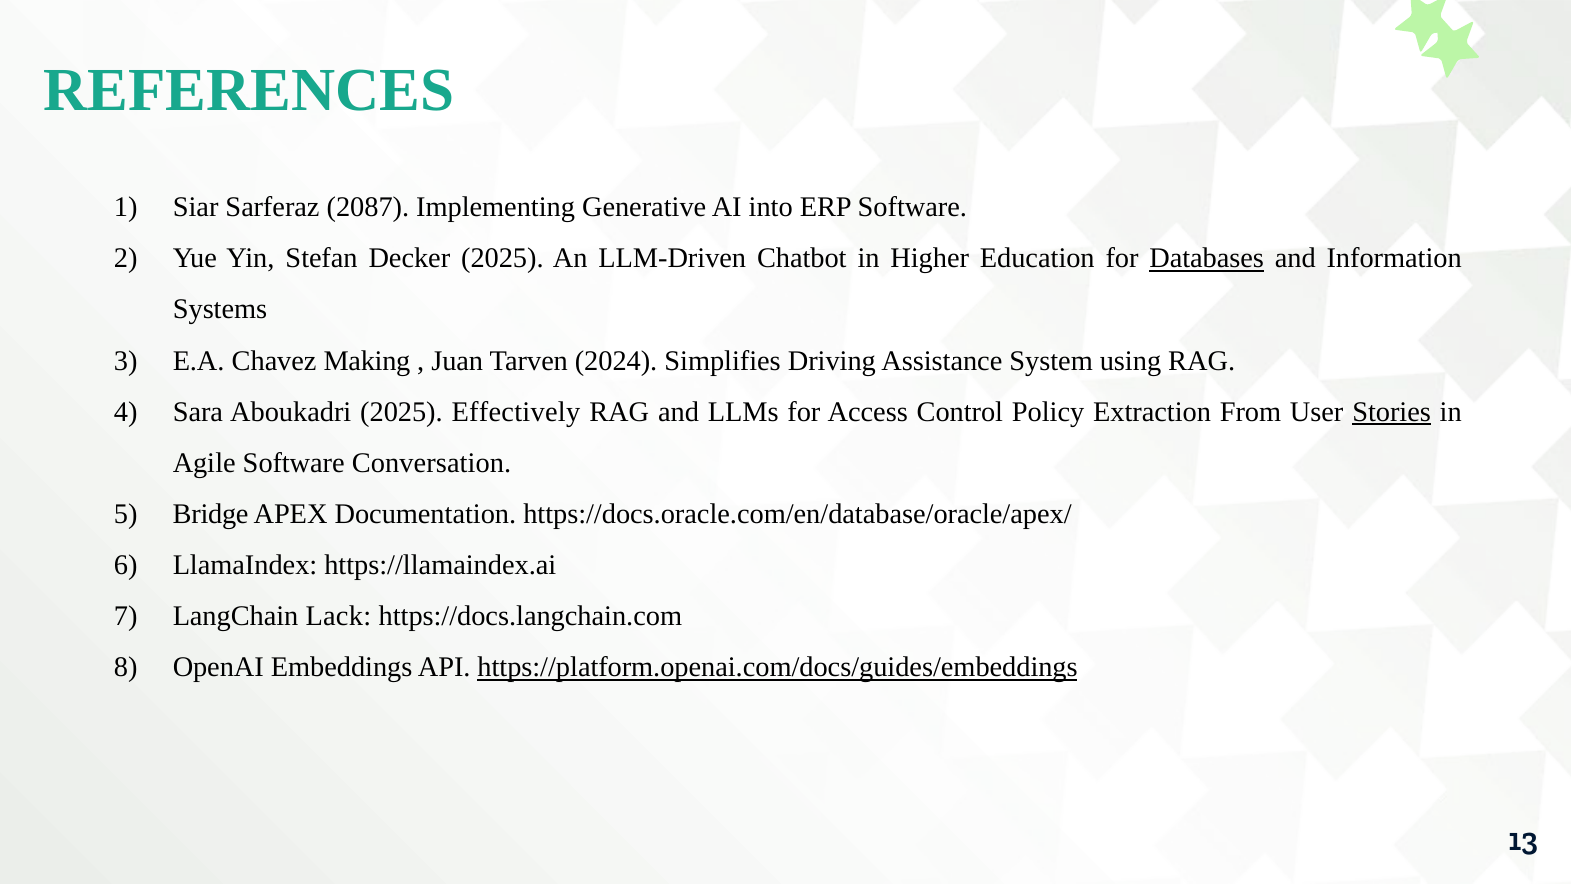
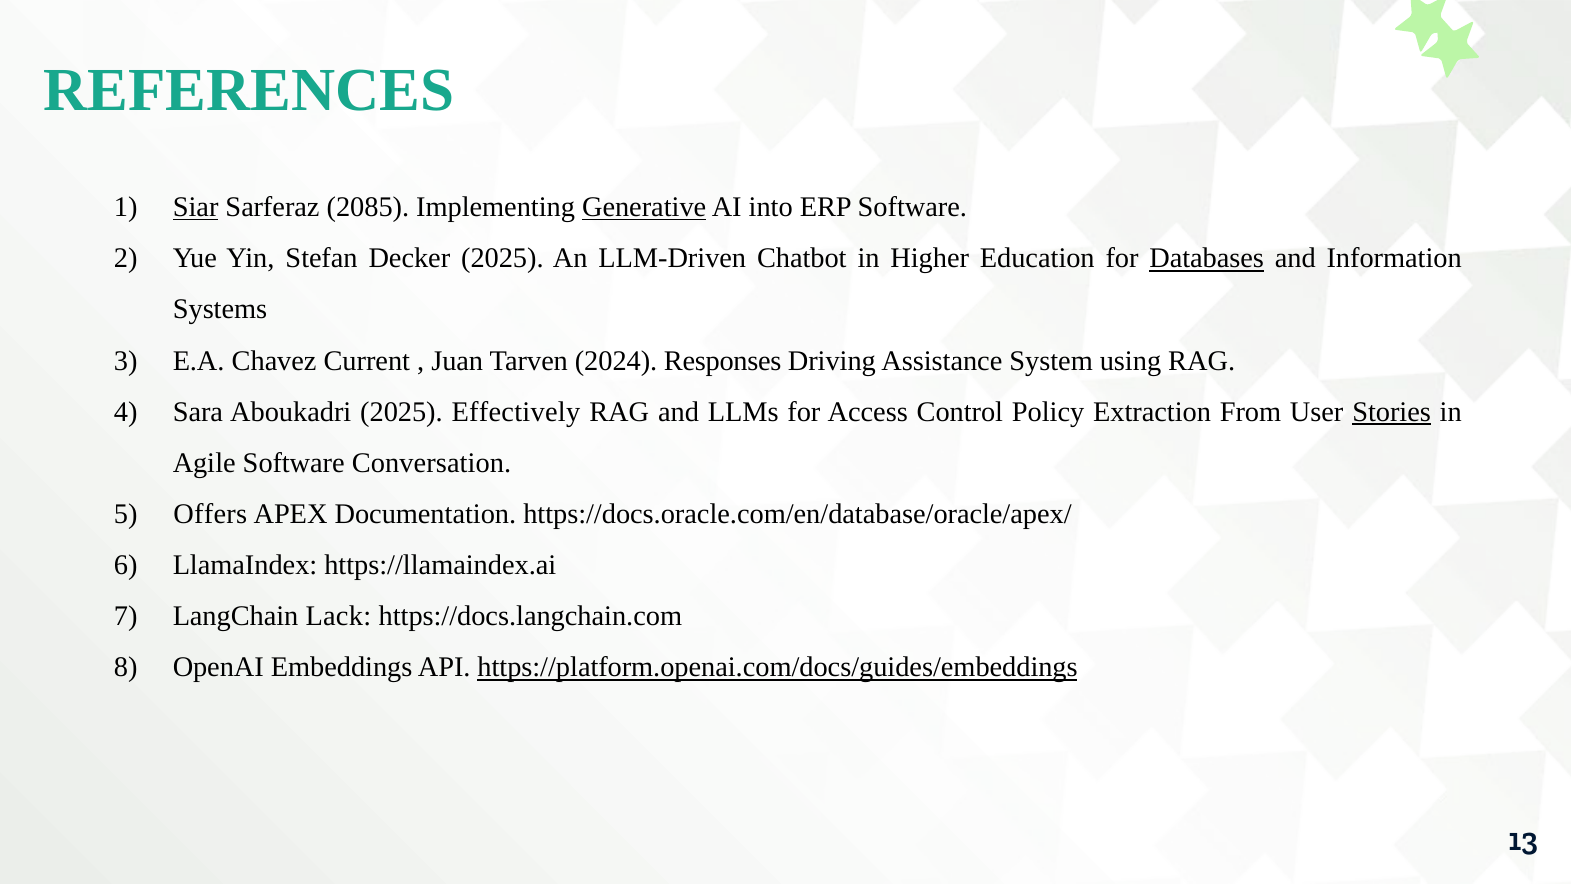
Siar underline: none -> present
2087: 2087 -> 2085
Generative underline: none -> present
Making: Making -> Current
Simplifies: Simplifies -> Responses
Bridge: Bridge -> Offers
